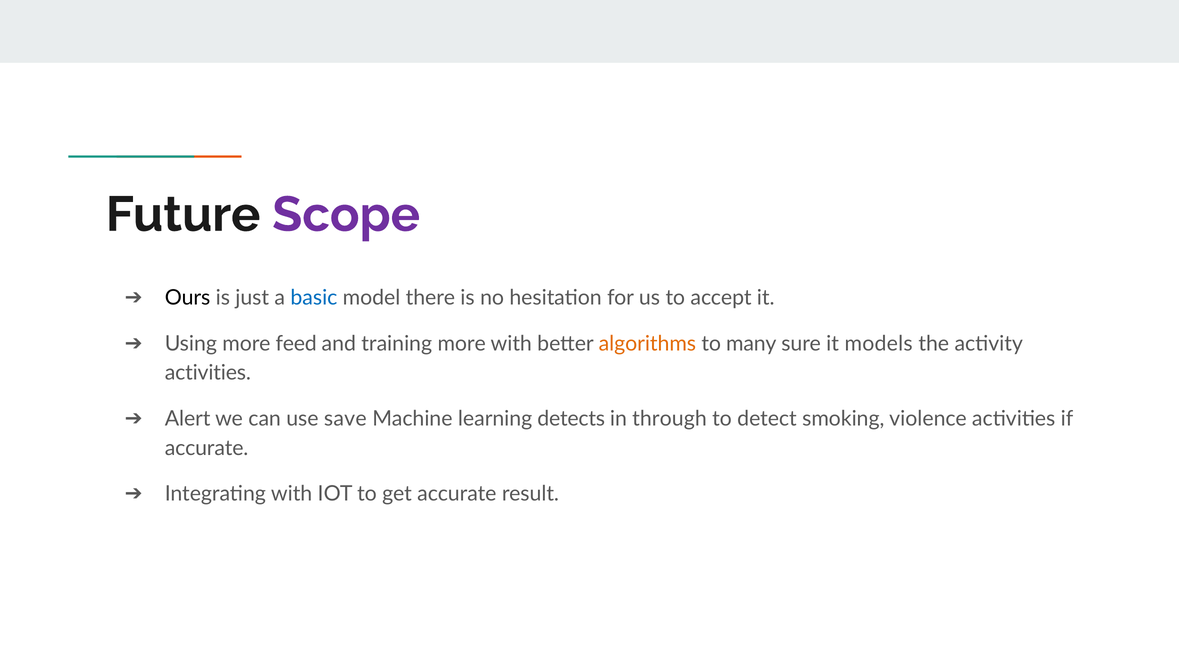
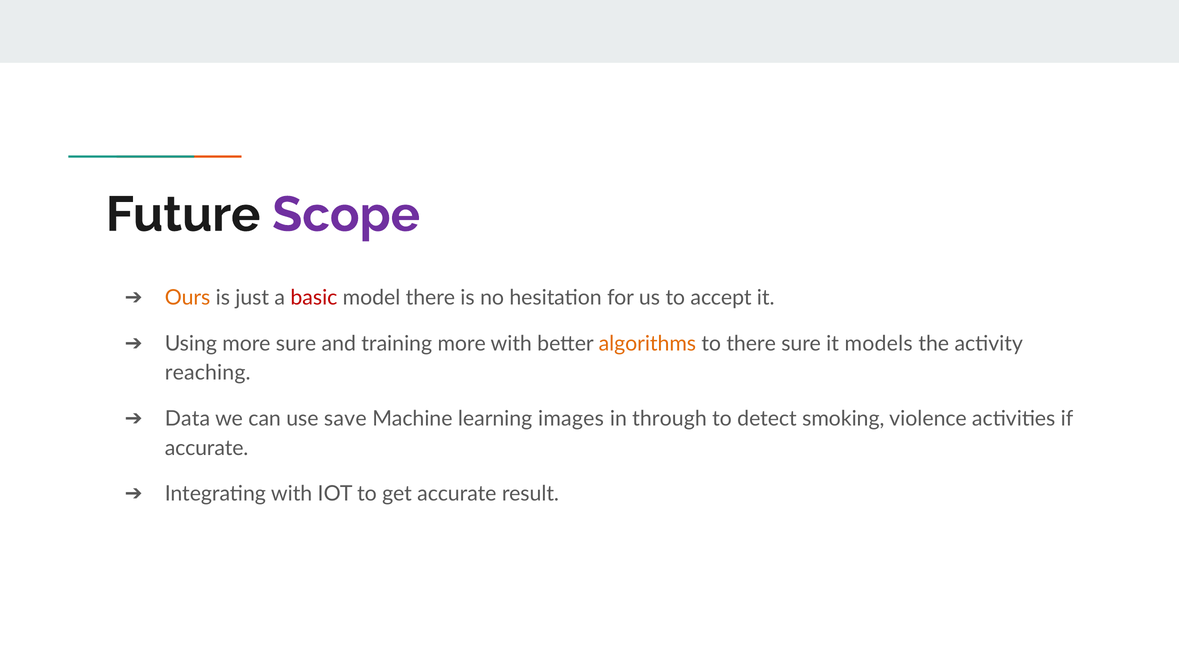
Ours colour: black -> orange
basic colour: blue -> red
more feed: feed -> sure
to many: many -> there
activities at (208, 373): activities -> reaching
Alert: Alert -> Data
detects: detects -> images
